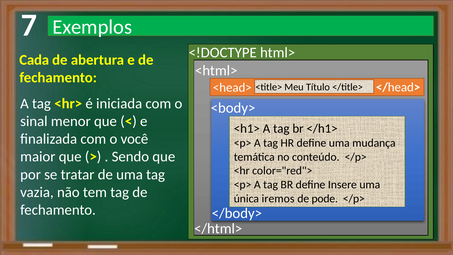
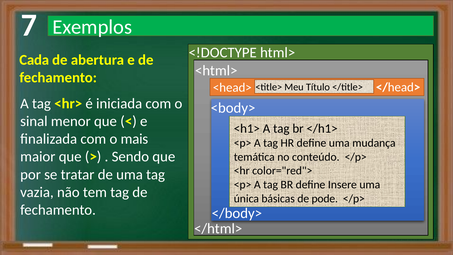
você: você -> mais
iremos: iremos -> básicas
